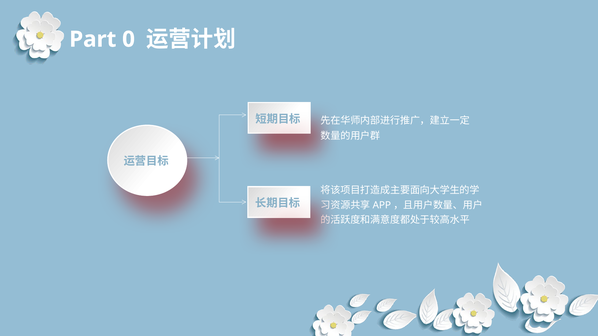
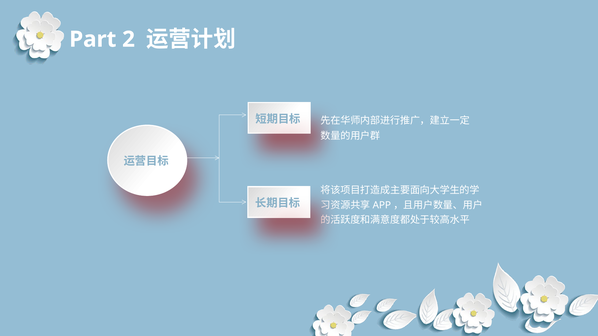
0: 0 -> 2
